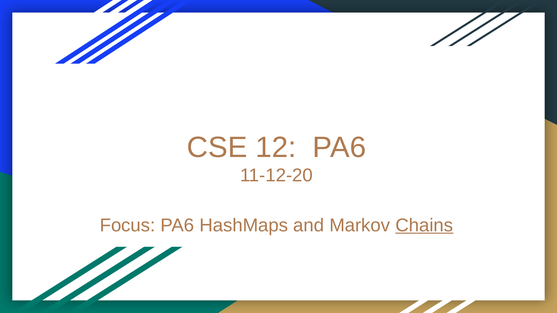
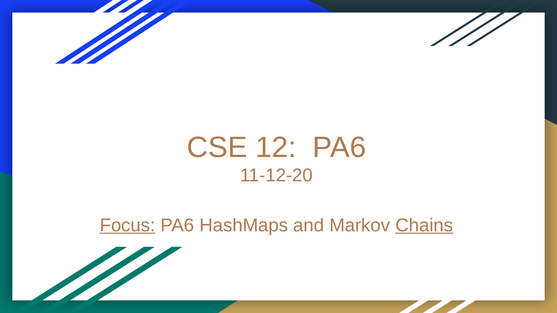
Focus underline: none -> present
